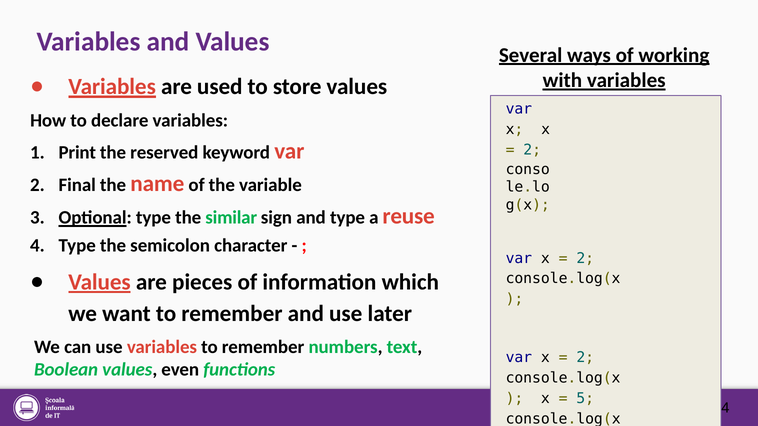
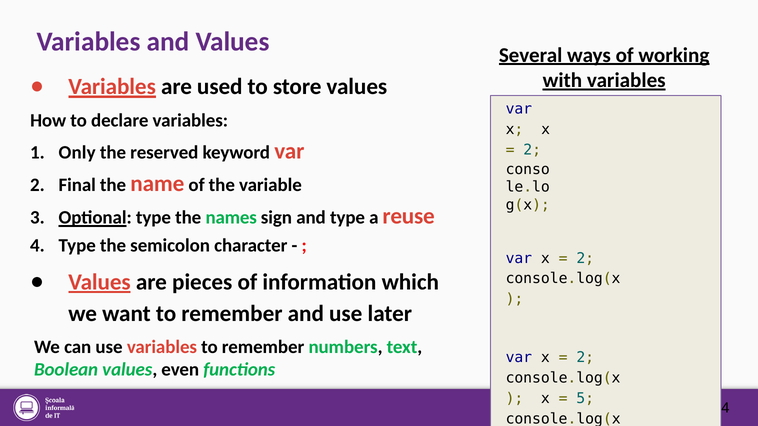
Print: Print -> Only
similar: similar -> names
